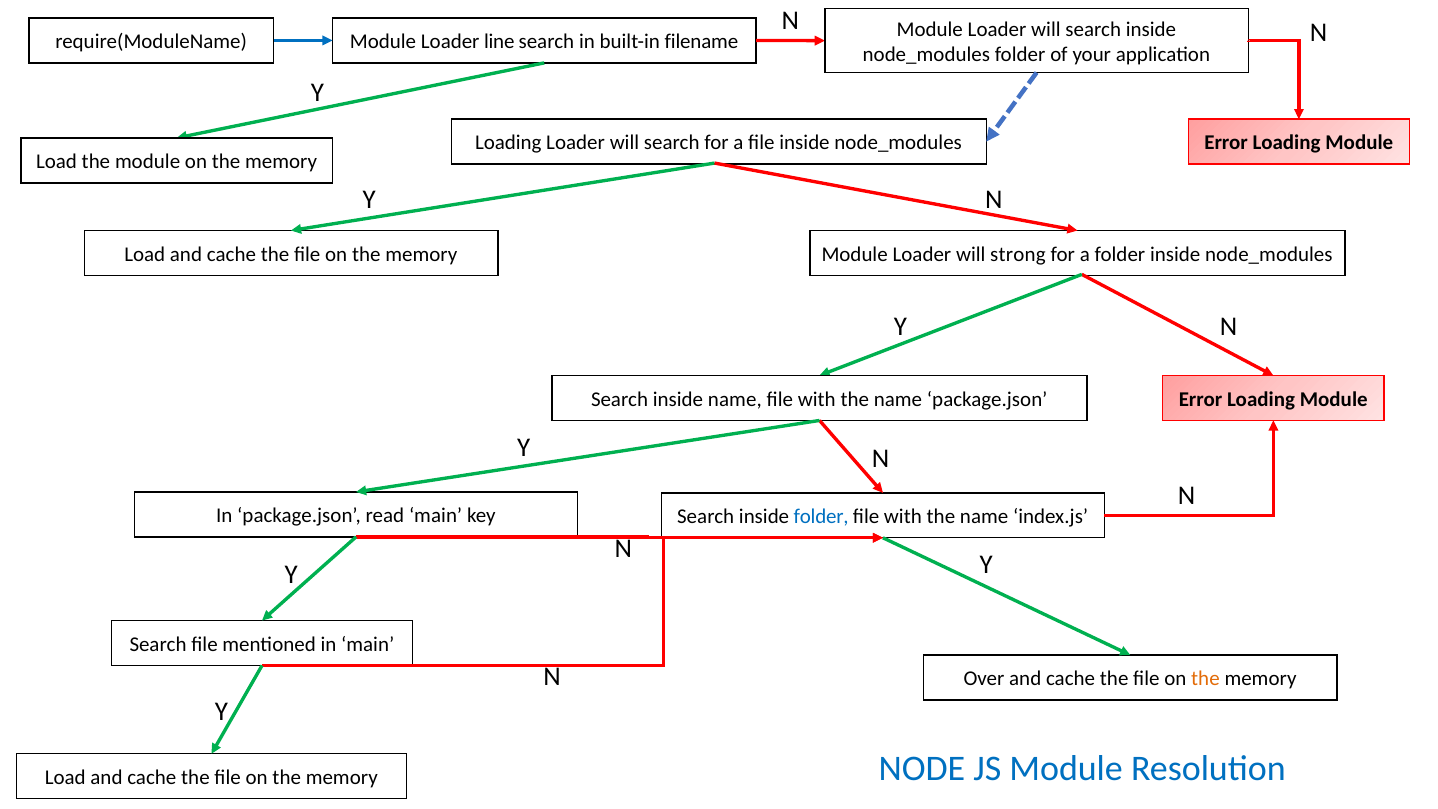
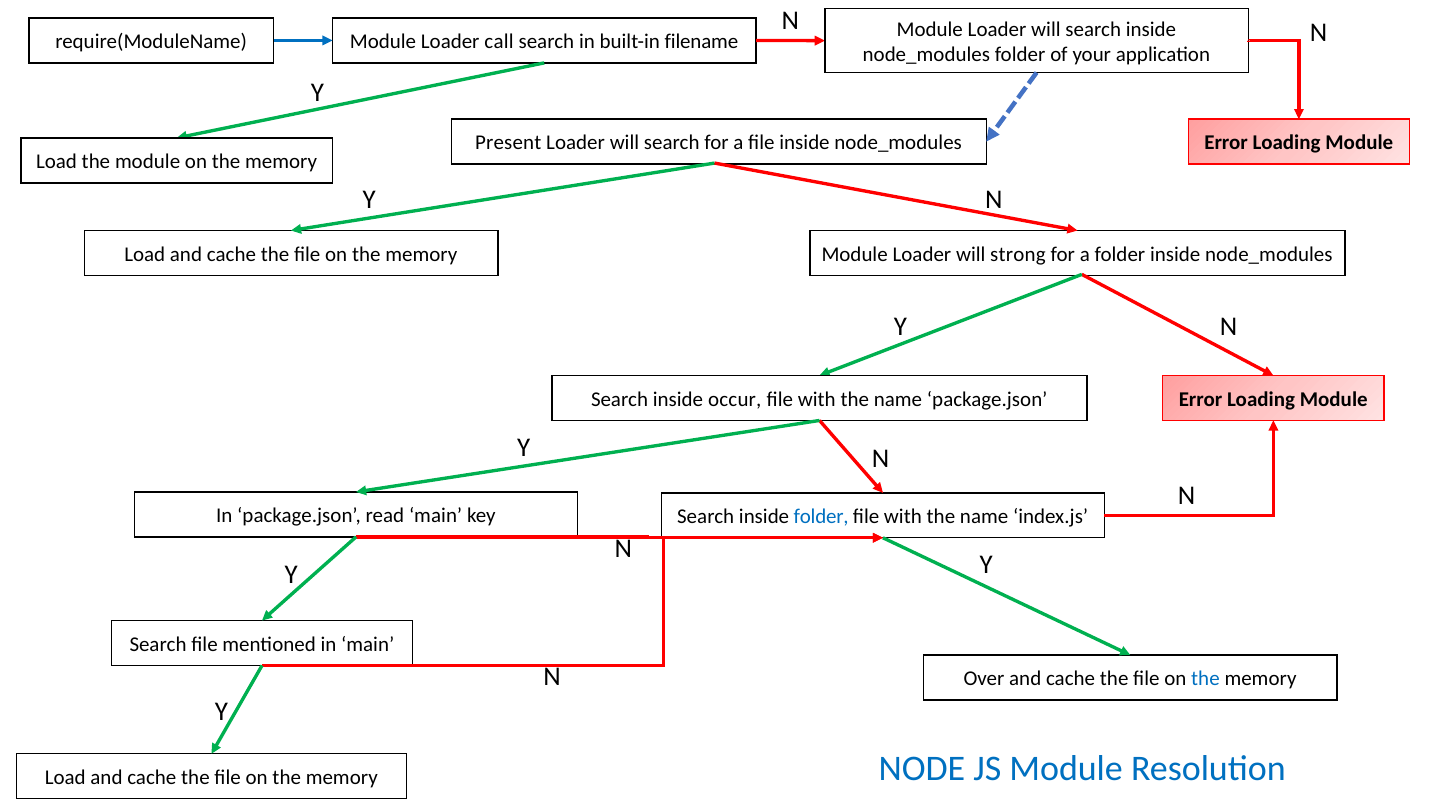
line: line -> call
Loading at (508, 143): Loading -> Present
inside name: name -> occur
the at (1205, 679) colour: orange -> blue
